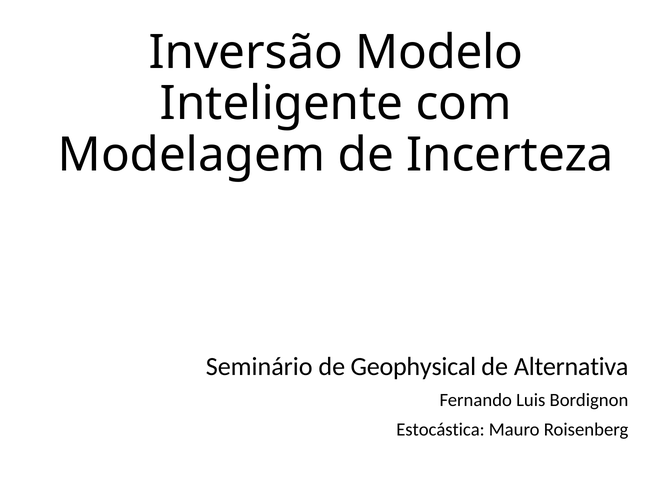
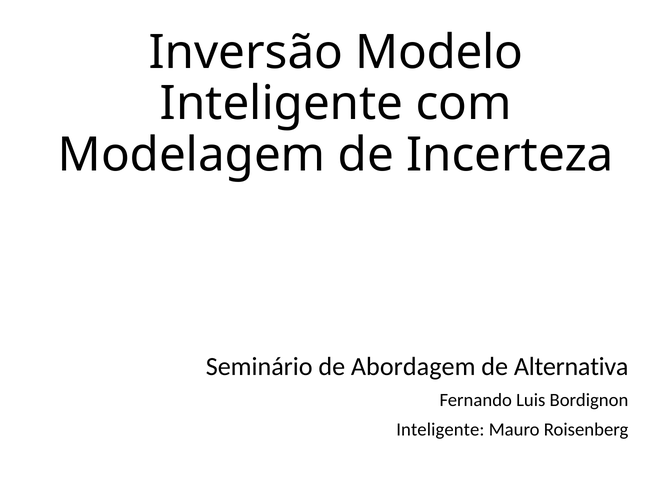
Geophysical: Geophysical -> Abordagem
Estocástica at (440, 430): Estocástica -> Inteligente
